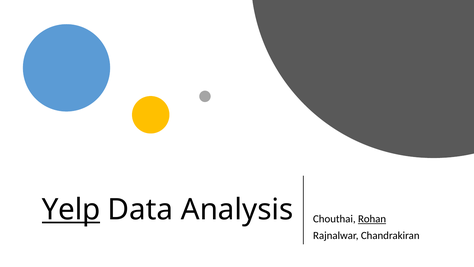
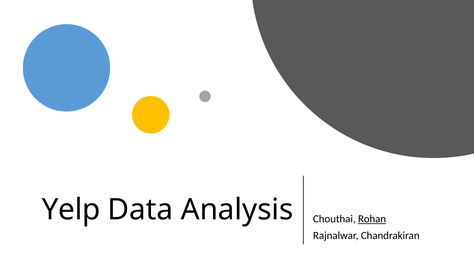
Yelp underline: present -> none
